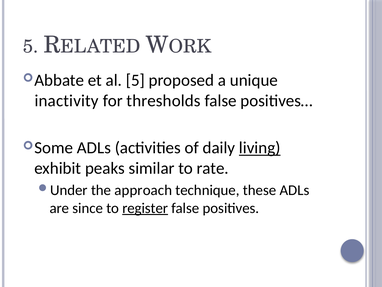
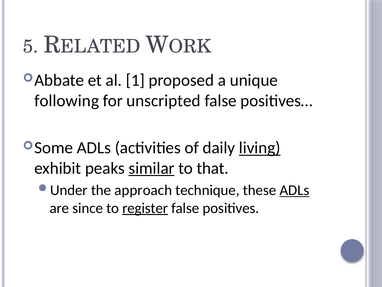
al 5: 5 -> 1
inactivity: inactivity -> following
thresholds: thresholds -> unscripted
similar underline: none -> present
rate: rate -> that
ADLs at (294, 190) underline: none -> present
